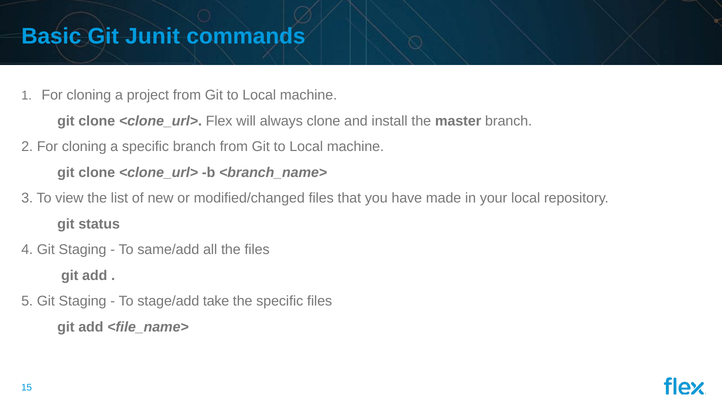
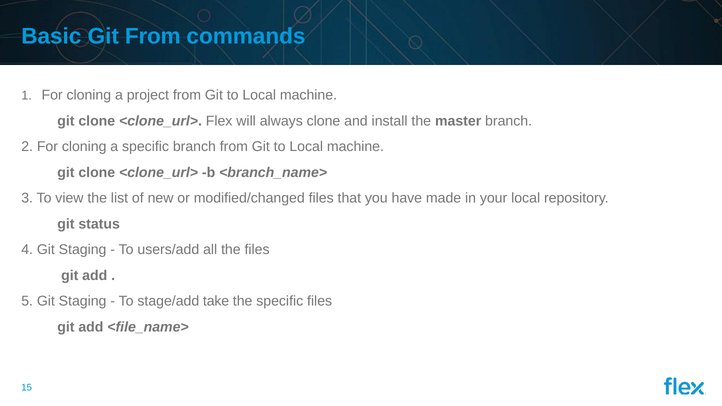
Git Junit: Junit -> From
same/add: same/add -> users/add
